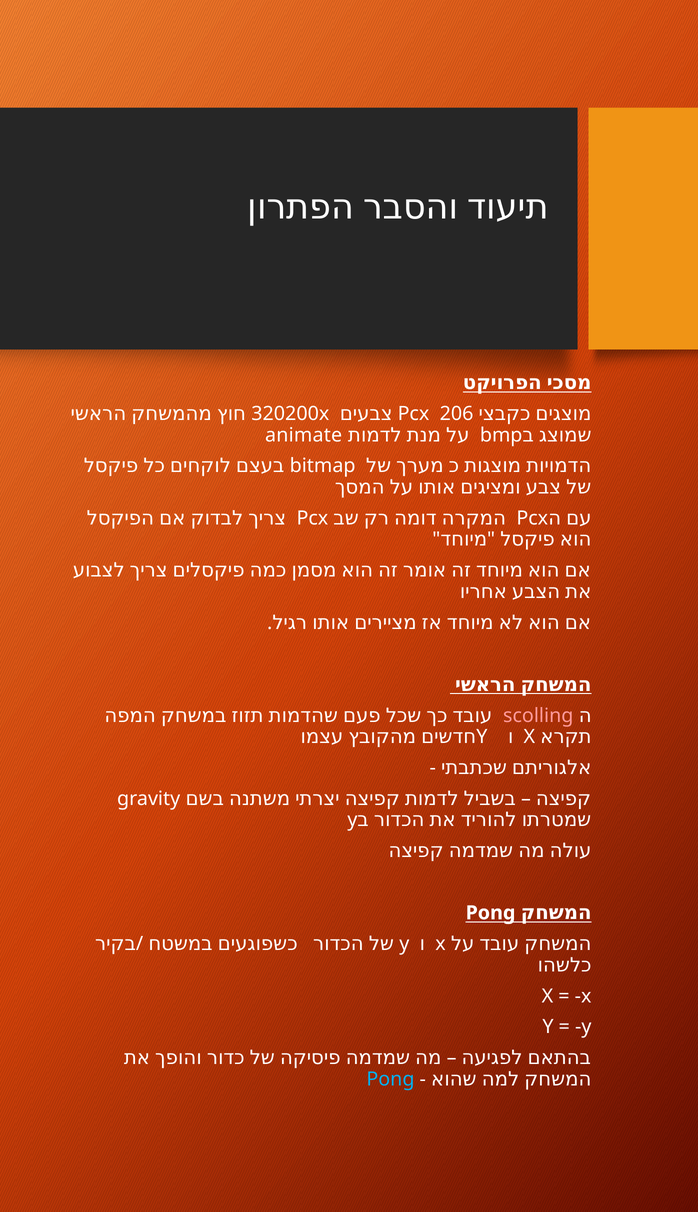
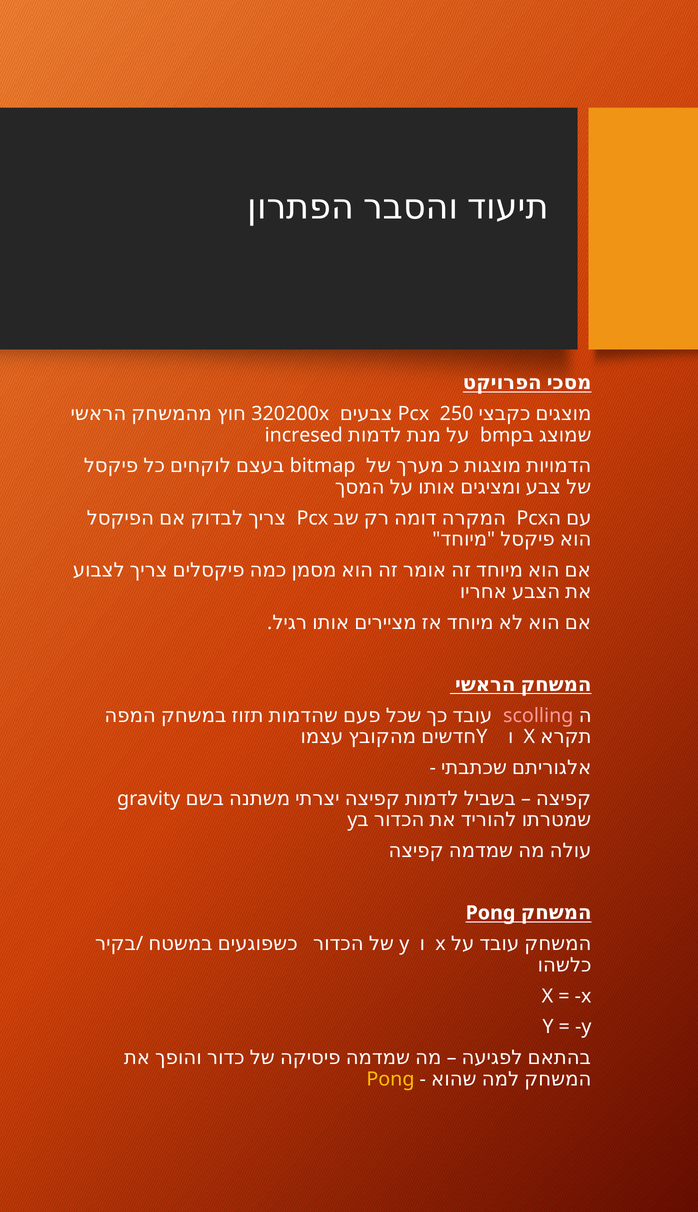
206: 206 -> 250
animate: animate -> incresed
Pong at (390, 1079) colour: light blue -> yellow
